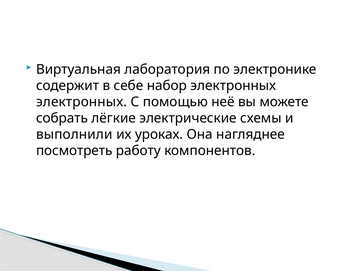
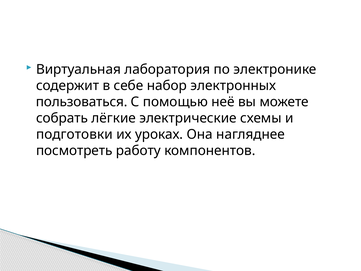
электронных at (82, 102): электронных -> пользоваться
выполнили: выполнили -> подготовки
